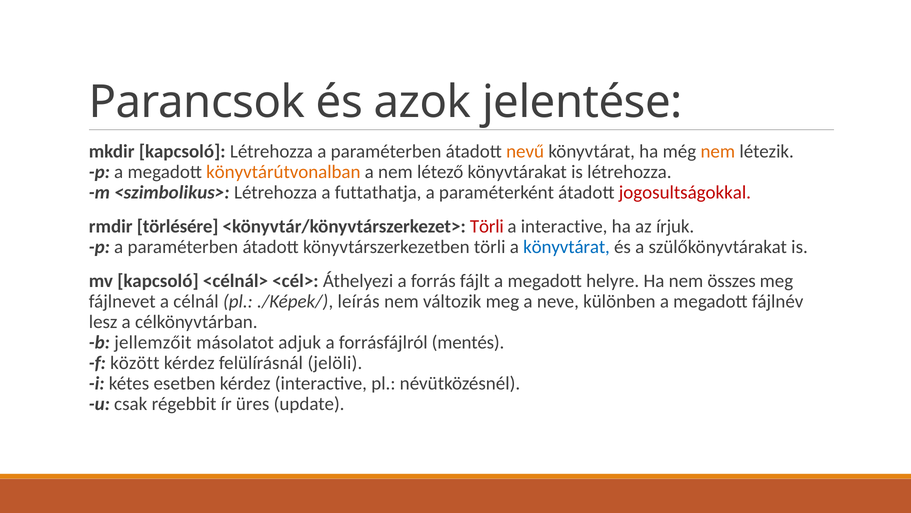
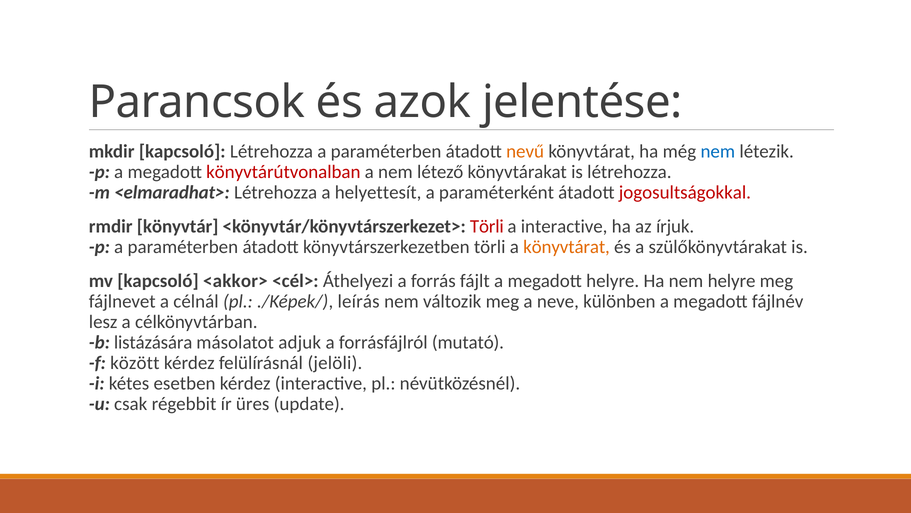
nem at (718, 151) colour: orange -> blue
könyvtárútvonalban colour: orange -> red
<szimbolikus>: <szimbolikus> -> <elmaradhat>
futtathatja: futtathatja -> helyettesít
törlésére: törlésére -> könyvtár
könyvtárat at (567, 247) colour: blue -> orange
<célnál>: <célnál> -> <akkor>
nem összes: összes -> helyre
jellemzőit: jellemzőit -> listázására
mentés: mentés -> mutató
